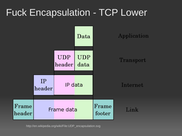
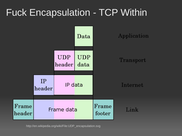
Lower: Lower -> Within
